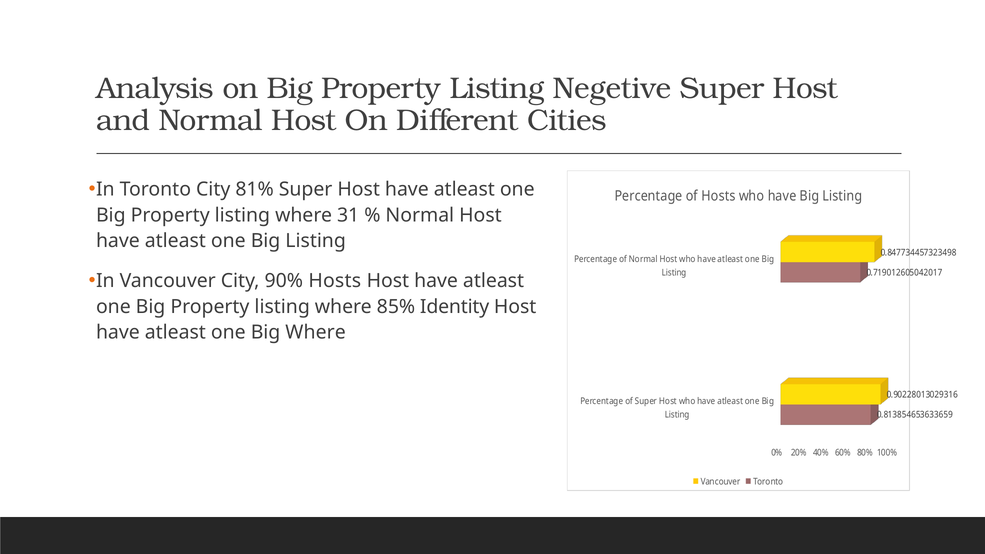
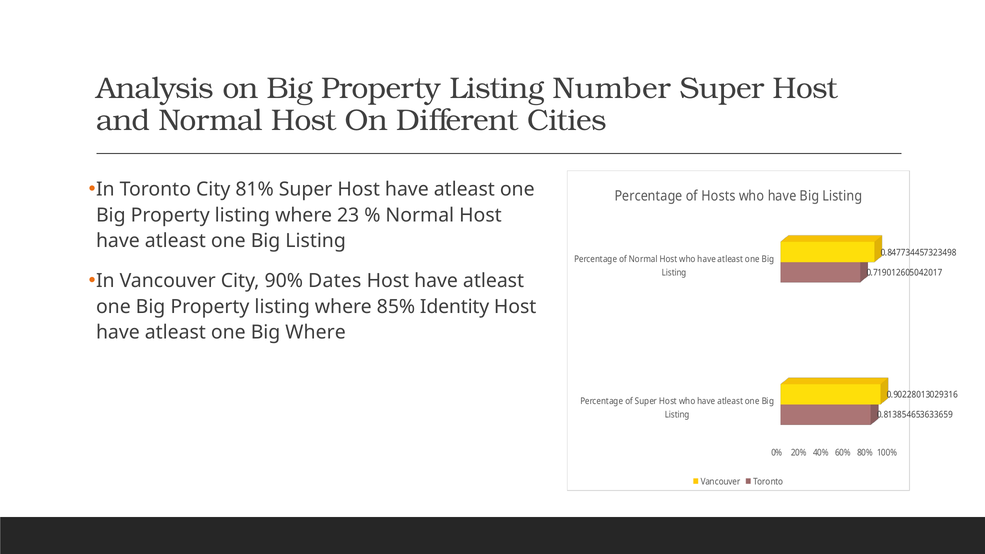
Negetive: Negetive -> Number
31: 31 -> 23
90% Hosts: Hosts -> Dates
